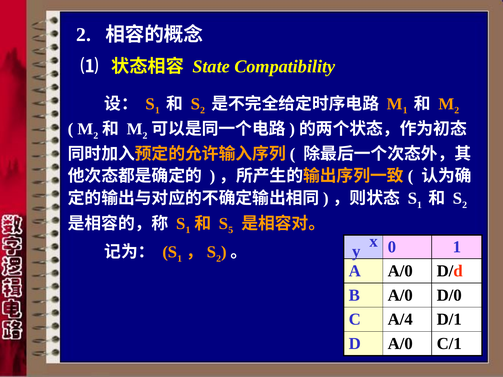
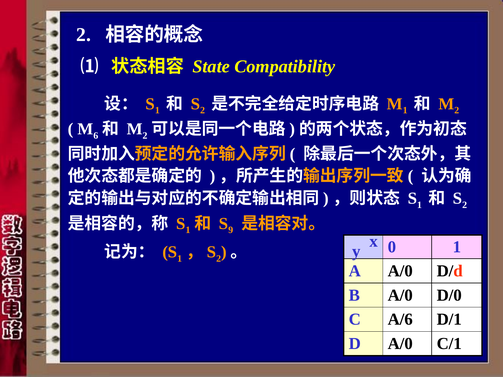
2 at (96, 136): 2 -> 6
5: 5 -> 9
A/4: A/4 -> A/6
